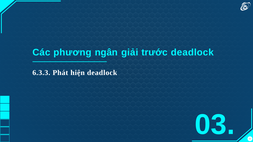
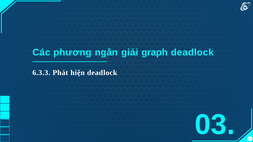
trước: trước -> graph
